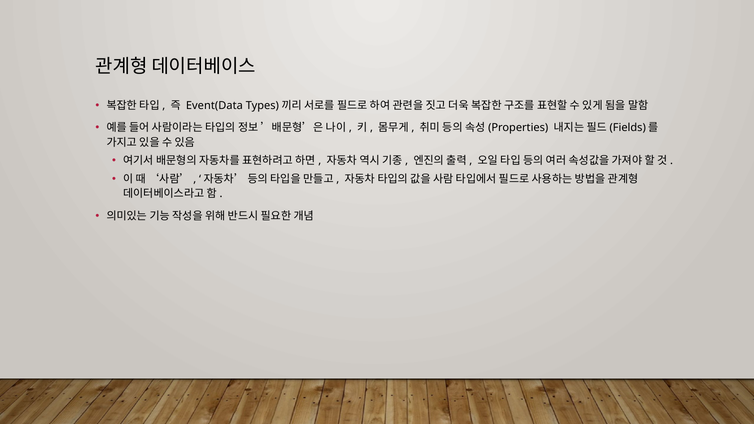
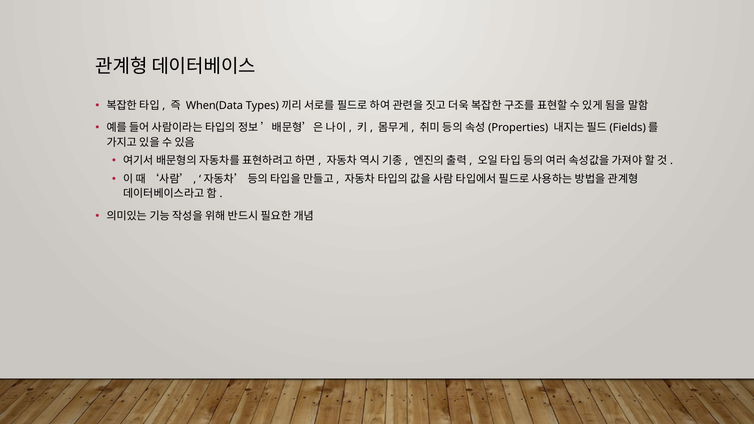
Event(Data: Event(Data -> When(Data
